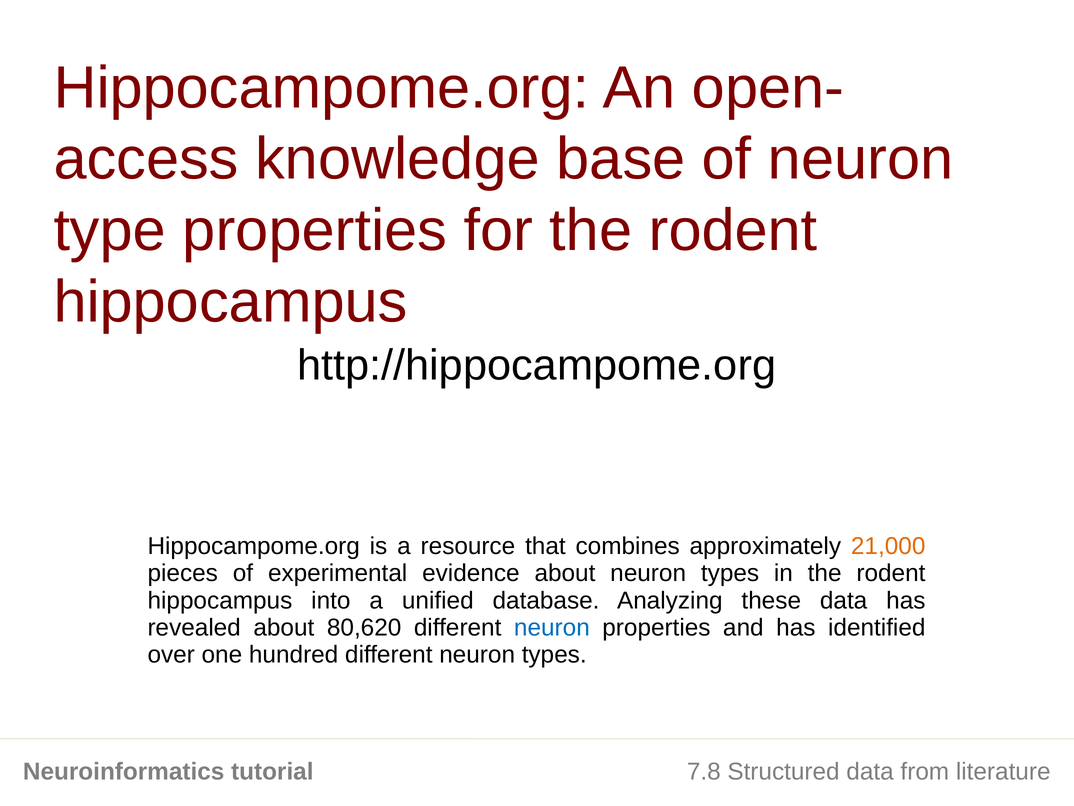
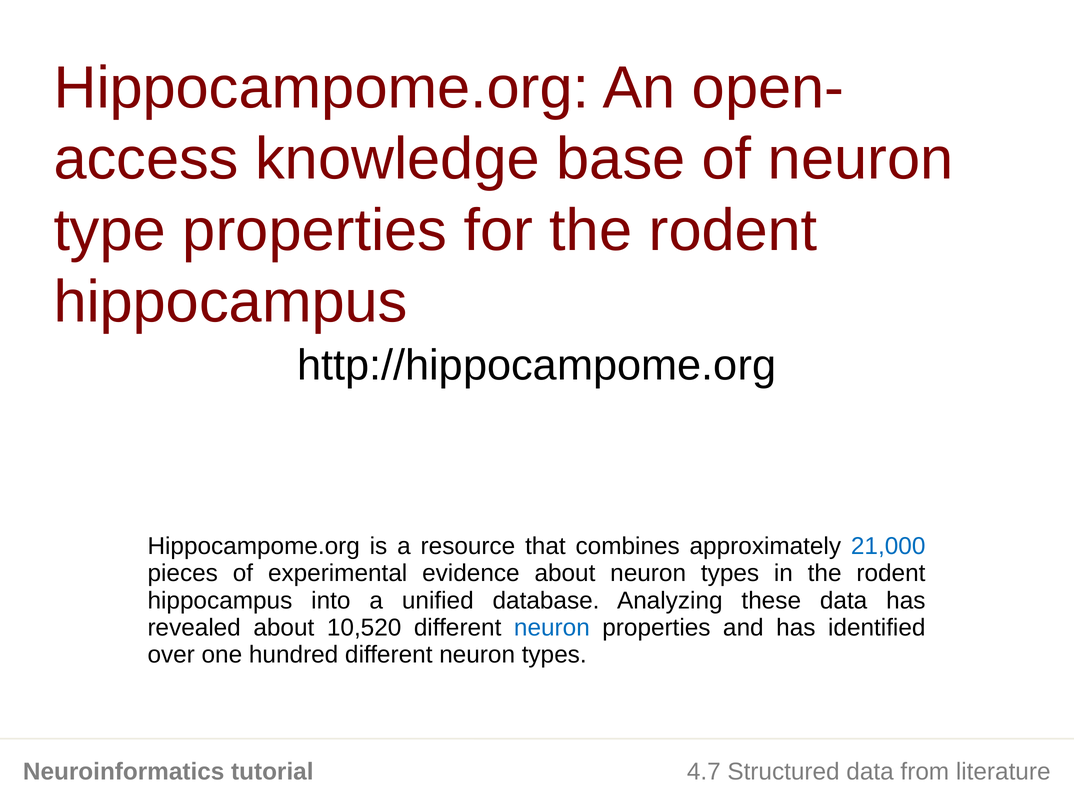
21,000 colour: orange -> blue
80,620: 80,620 -> 10,520
7.8: 7.8 -> 4.7
